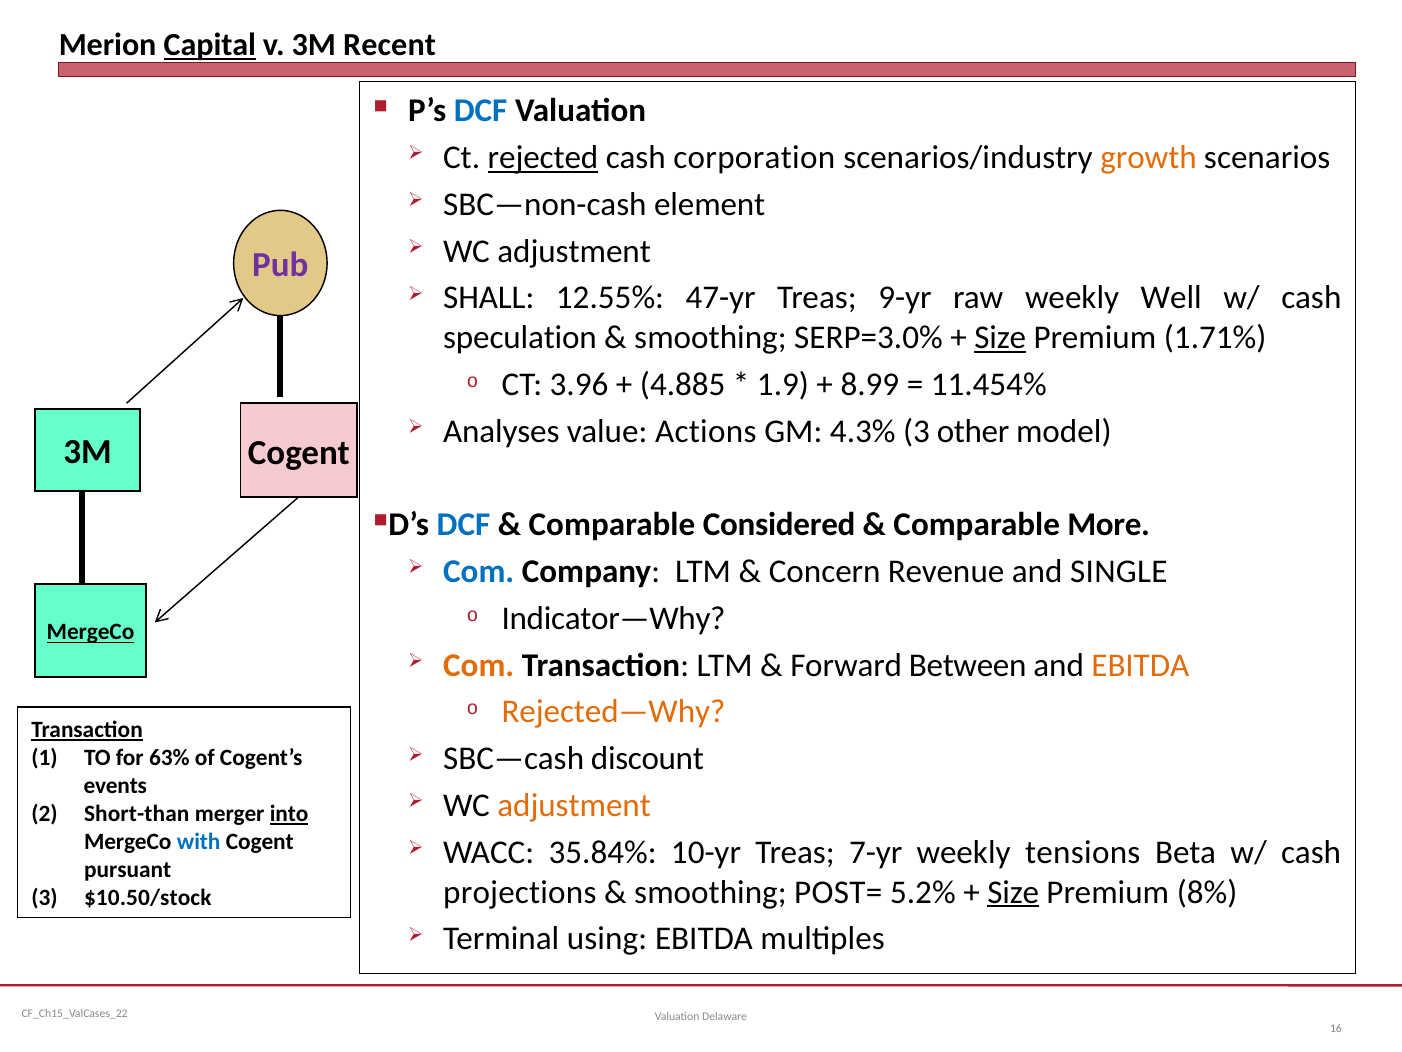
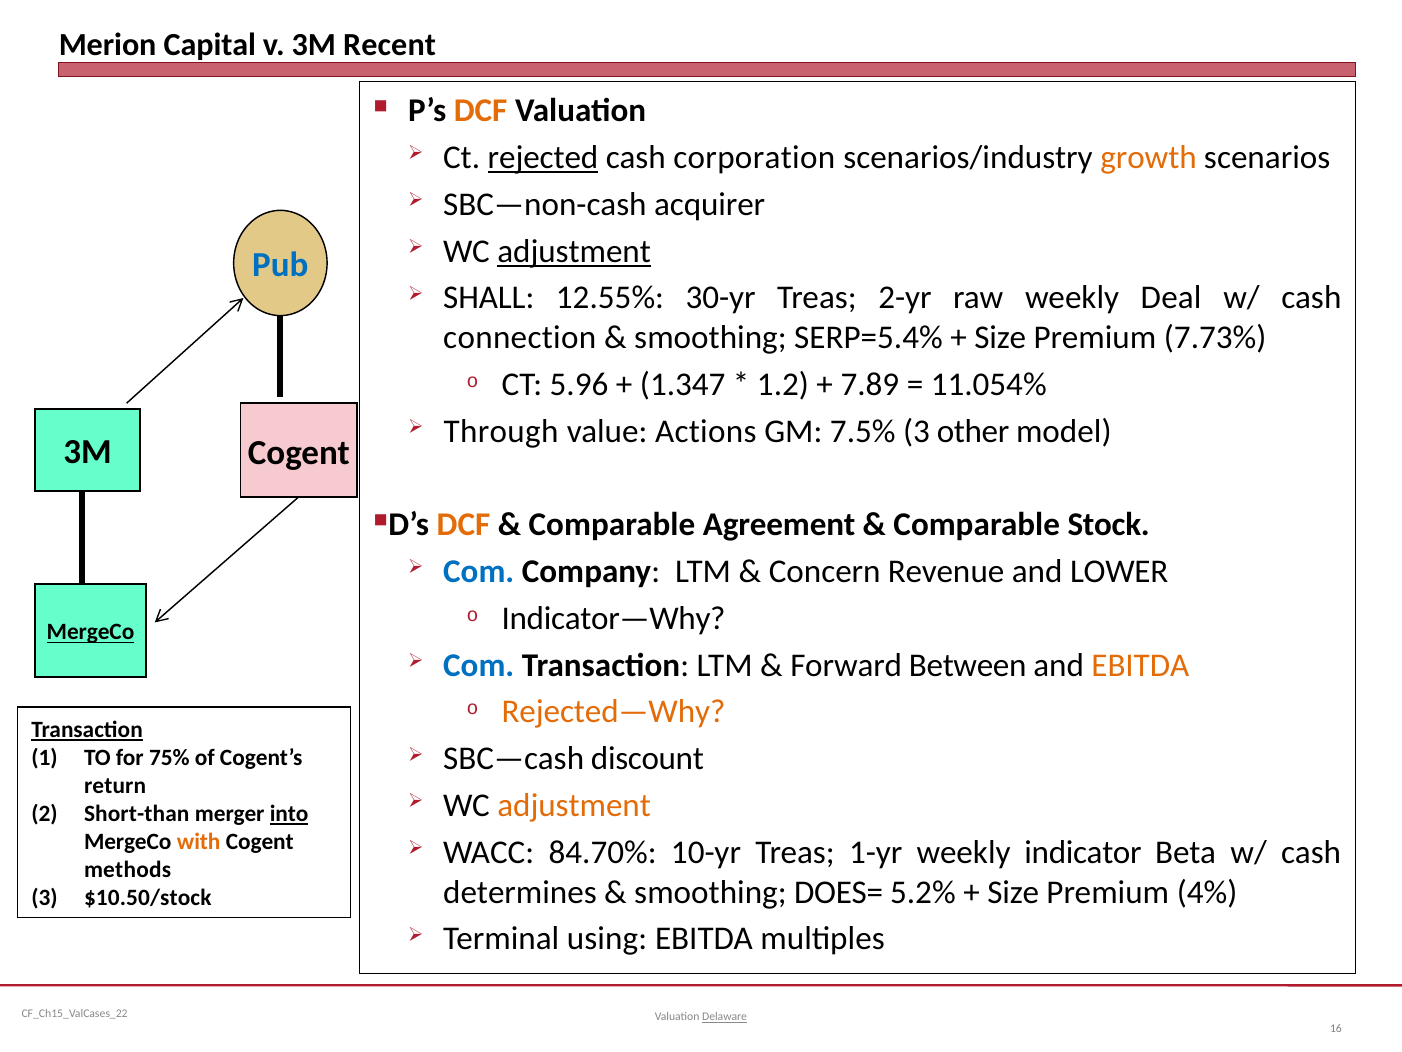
Capital underline: present -> none
DCF at (481, 111) colour: blue -> orange
element: element -> acquirer
adjustment at (574, 251) underline: none -> present
Pub colour: purple -> blue
47-yr: 47-yr -> 30-yr
9-yr: 9-yr -> 2-yr
Well: Well -> Deal
speculation: speculation -> connection
SERP=3.0%: SERP=3.0% -> SERP=5.4%
Size at (1000, 338) underline: present -> none
1.71%: 1.71% -> 7.73%
3.96: 3.96 -> 5.96
4.885: 4.885 -> 1.347
1.9: 1.9 -> 1.2
8.99: 8.99 -> 7.89
11.454%: 11.454% -> 11.054%
Analyses: Analyses -> Through
4.3%: 4.3% -> 7.5%
DCF at (464, 525) colour: blue -> orange
Considered: Considered -> Agreement
More: More -> Stock
SINGLE: SINGLE -> LOWER
Com at (479, 665) colour: orange -> blue
63%: 63% -> 75%
events: events -> return
with colour: blue -> orange
35.84%: 35.84% -> 84.70%
7-yr: 7-yr -> 1-yr
tensions: tensions -> indicator
pursuant: pursuant -> methods
projections: projections -> determines
POST=: POST= -> DOES=
Size at (1013, 892) underline: present -> none
8%: 8% -> 4%
Delaware underline: none -> present
